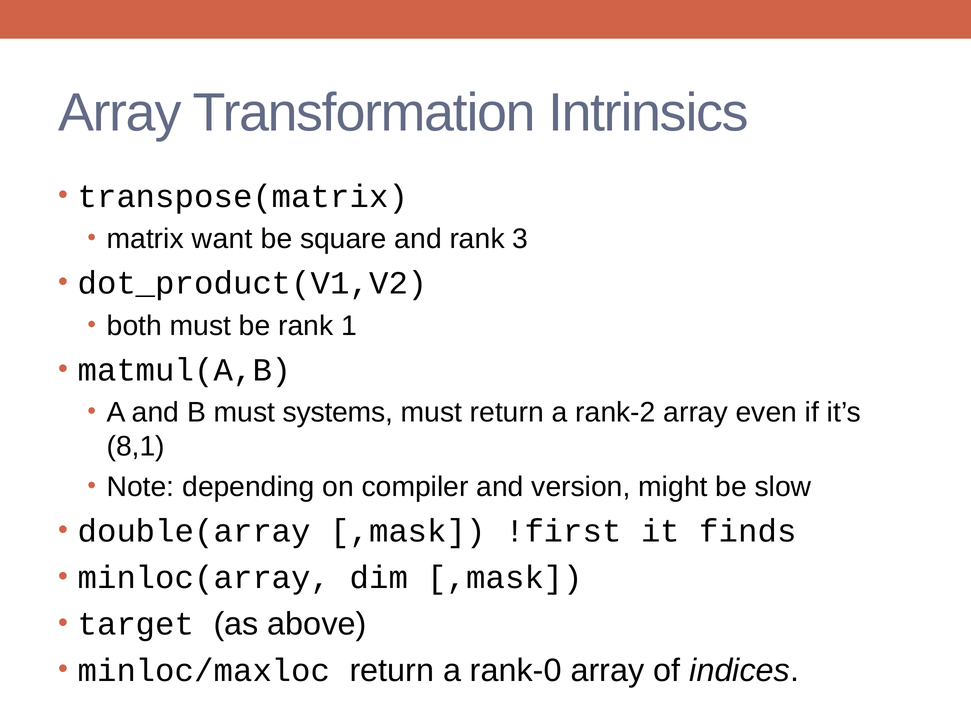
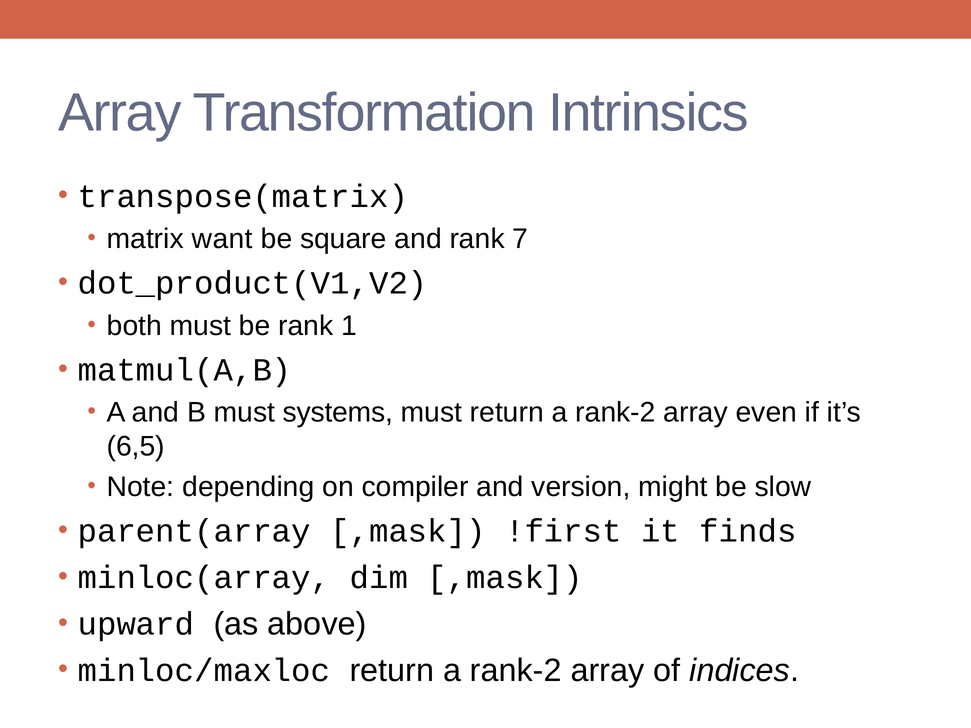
3: 3 -> 7
8,1: 8,1 -> 6,5
double(array: double(array -> parent(array
target: target -> upward
minloc/maxloc return a rank-0: rank-0 -> rank-2
